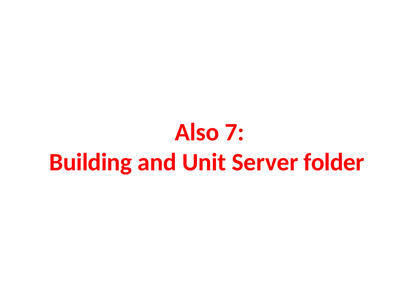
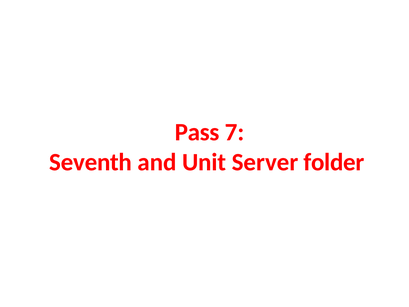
Also: Also -> Pass
Building: Building -> Seventh
